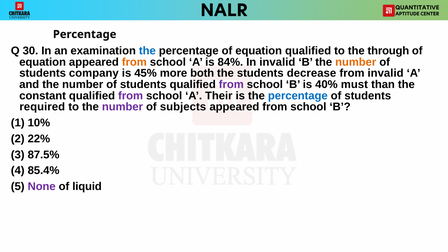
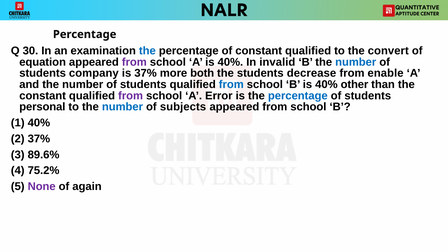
percentage of equation: equation -> constant
through: through -> convert
from at (134, 62) colour: orange -> purple
A is 84%: 84% -> 40%
number at (356, 62) colour: orange -> blue
is 45%: 45% -> 37%
from invalid: invalid -> enable
from at (231, 84) colour: purple -> blue
must: must -> other
Their: Their -> Error
required: required -> personal
number at (122, 107) colour: purple -> blue
10% at (39, 123): 10% -> 40%
2 22%: 22% -> 37%
87.5%: 87.5% -> 89.6%
85.4%: 85.4% -> 75.2%
liquid: liquid -> again
